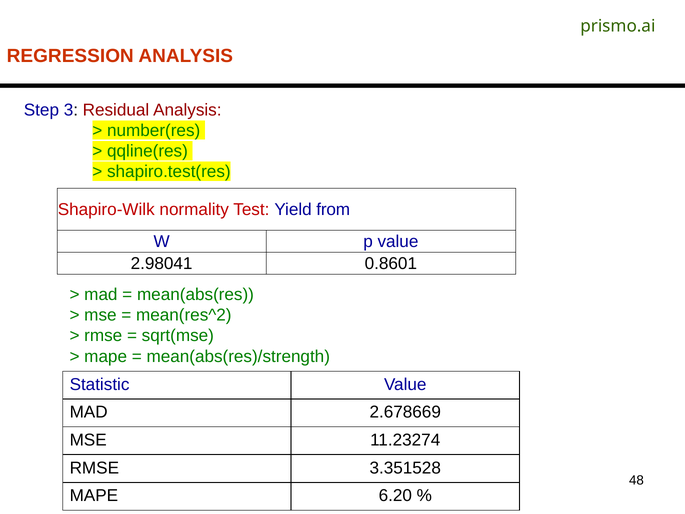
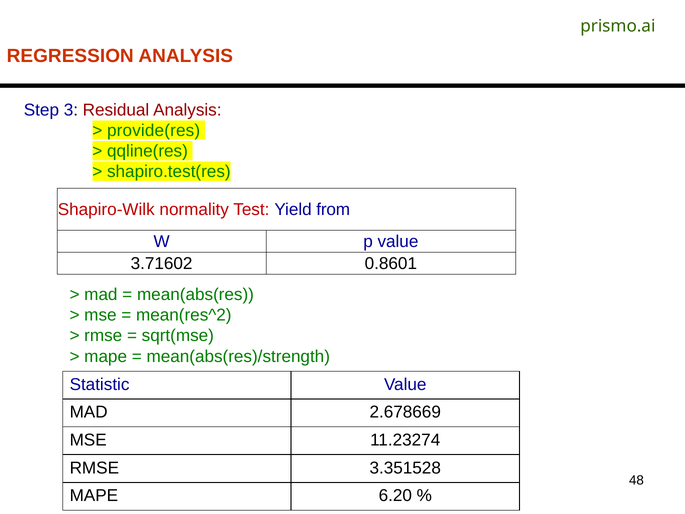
number(res: number(res -> provide(res
2.98041: 2.98041 -> 3.71602
